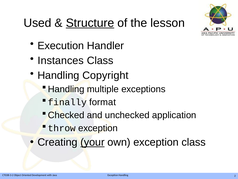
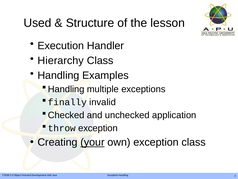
Structure underline: present -> none
Instances: Instances -> Hierarchy
Copyright: Copyright -> Examples
format: format -> invalid
